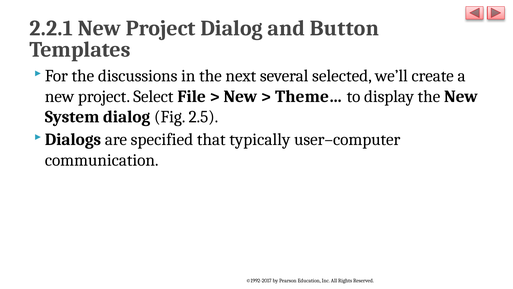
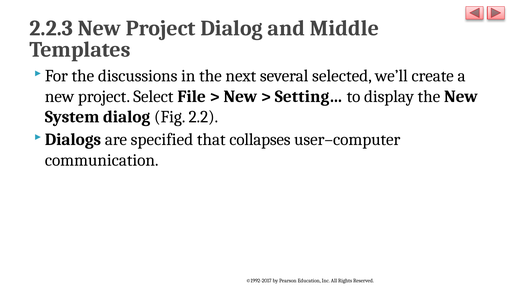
2.2.1: 2.2.1 -> 2.2.3
Button: Button -> Middle
Theme…: Theme… -> Setting…
2.5: 2.5 -> 2.2
typically: typically -> collapses
